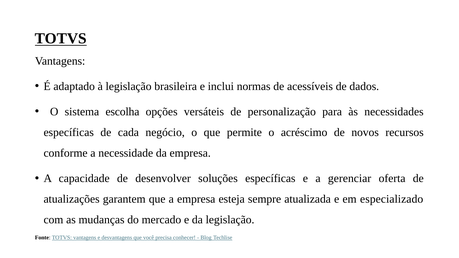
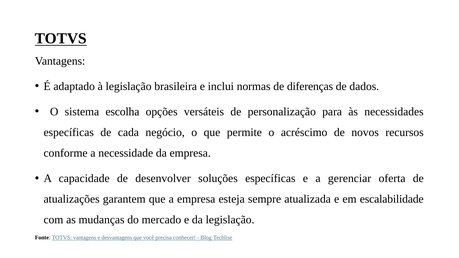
acessíveis: acessíveis -> diferenças
especializado: especializado -> escalabilidade
